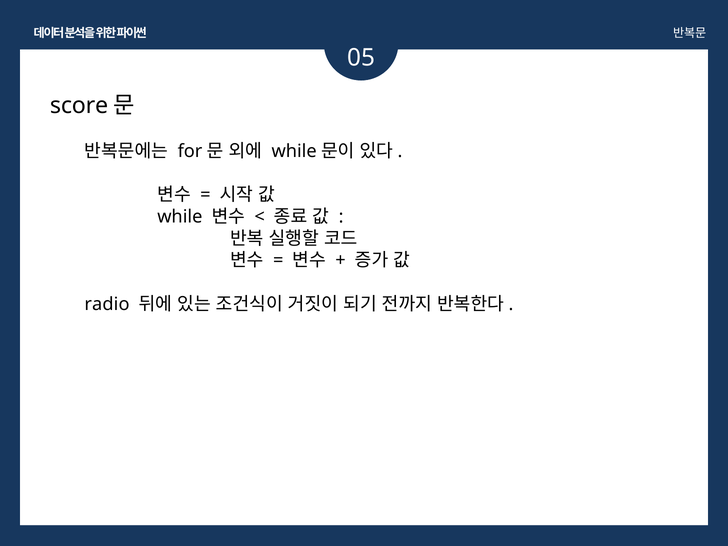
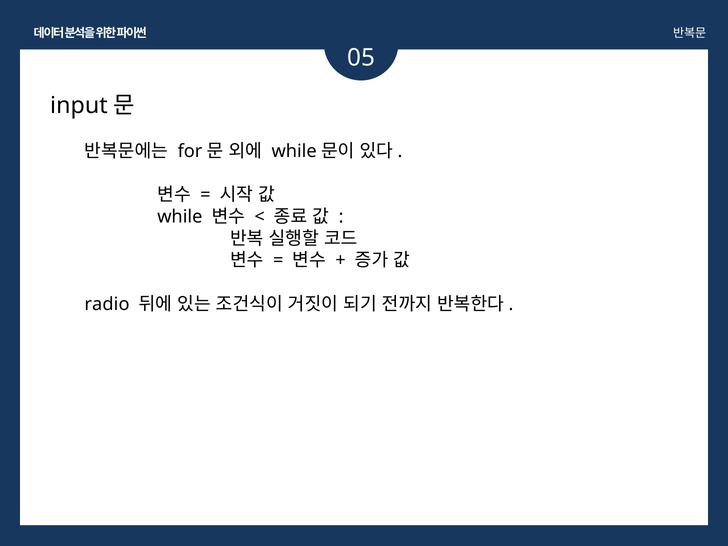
score: score -> input
